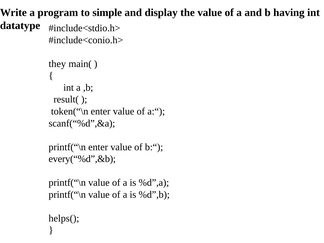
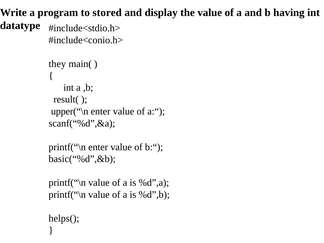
simple: simple -> stored
token(“\n: token(“\n -> upper(“\n
every(“%d”,&b: every(“%d”,&b -> basic(“%d”,&b
